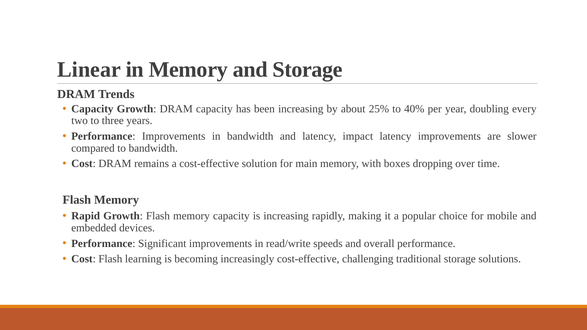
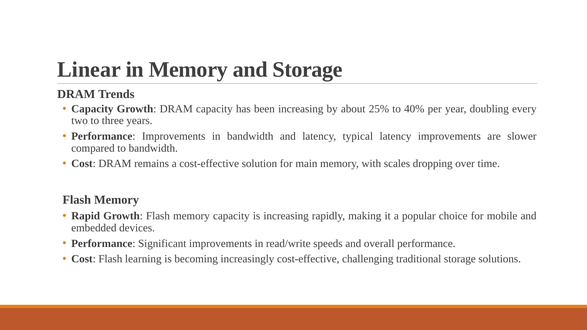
impact: impact -> typical
boxes: boxes -> scales
